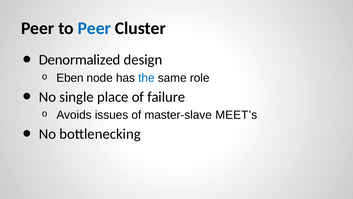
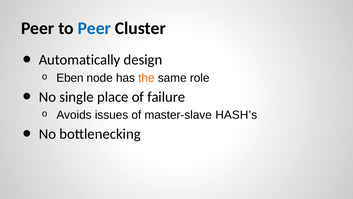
Denormalized: Denormalized -> Automatically
the colour: blue -> orange
MEET’s: MEET’s -> HASH’s
